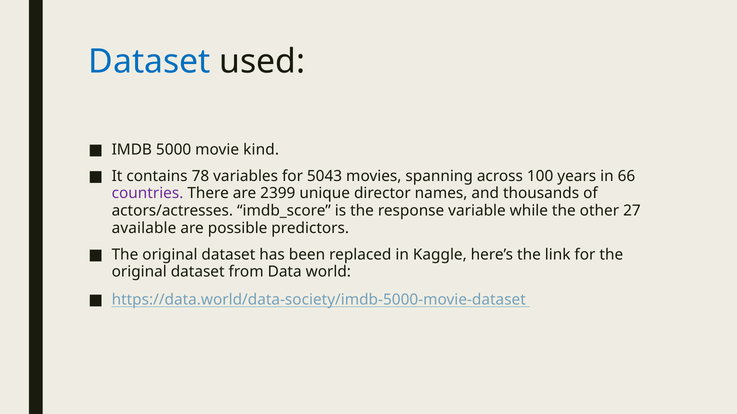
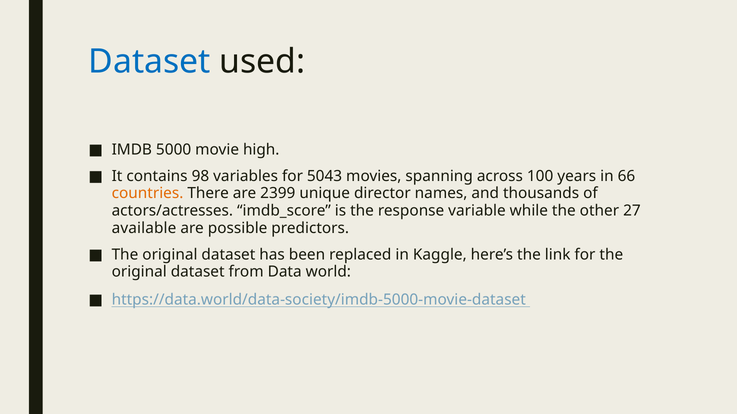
kind: kind -> high
78: 78 -> 98
countries colour: purple -> orange
